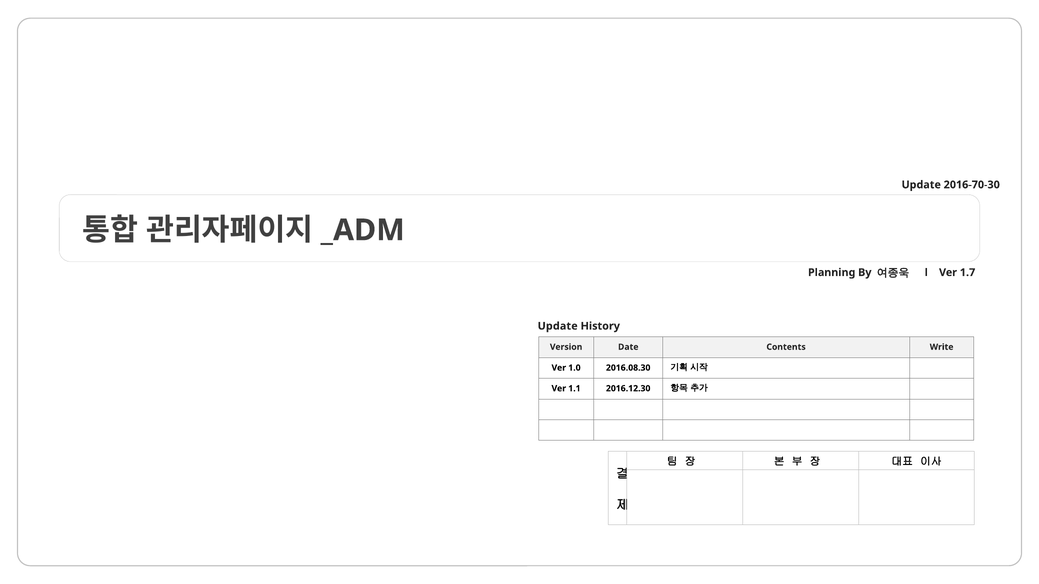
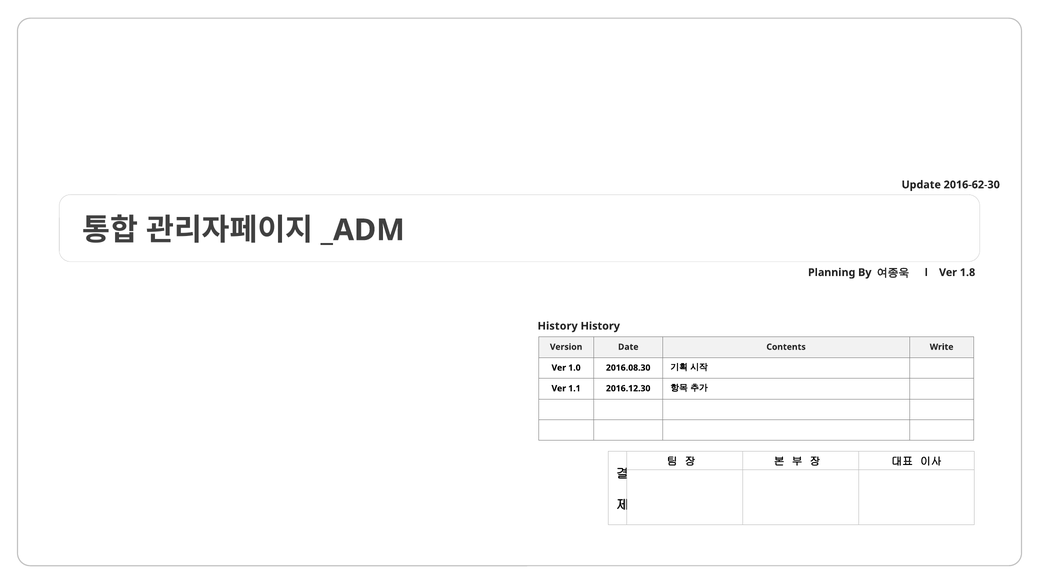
2016-70-30: 2016-70-30 -> 2016-62-30
1.7: 1.7 -> 1.8
Update at (558, 326): Update -> History
